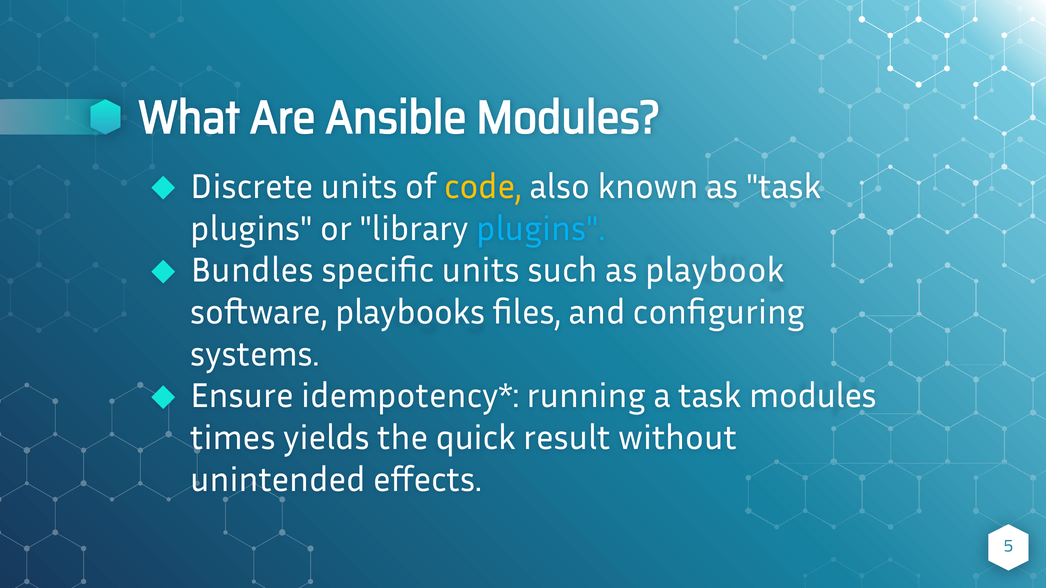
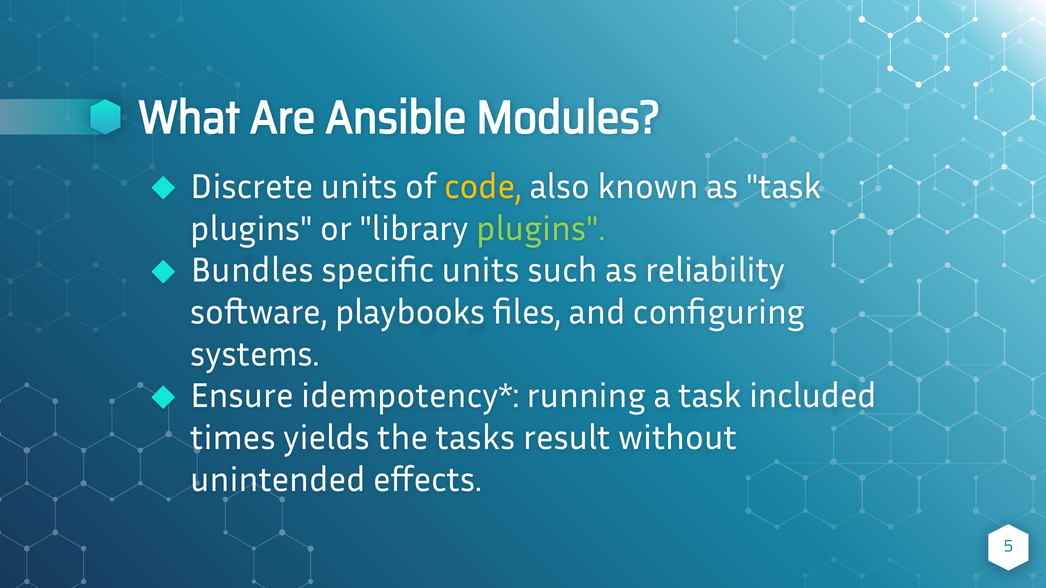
plugins at (541, 229) colour: light blue -> light green
playbook: playbook -> reliability
task modules: modules -> included
quick: quick -> tasks
